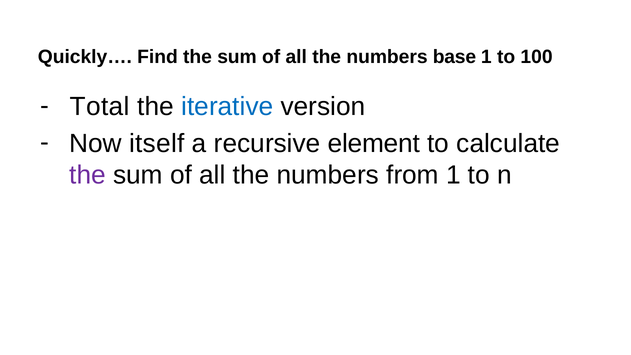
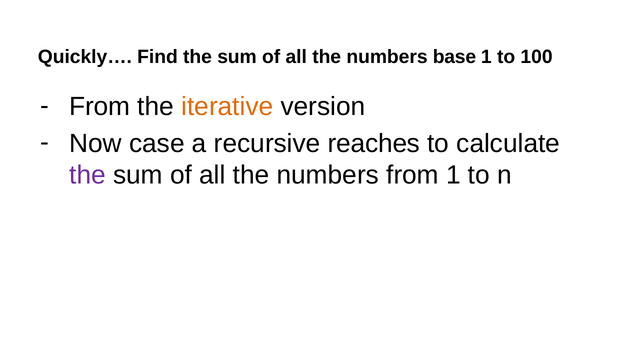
Total at (100, 107): Total -> From
iterative colour: blue -> orange
itself: itself -> case
element: element -> reaches
